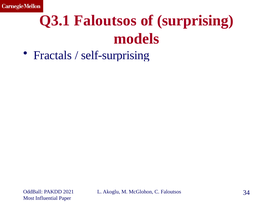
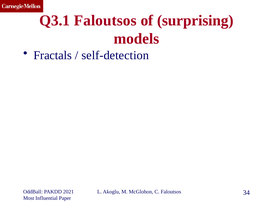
self-surprising: self-surprising -> self-detection
